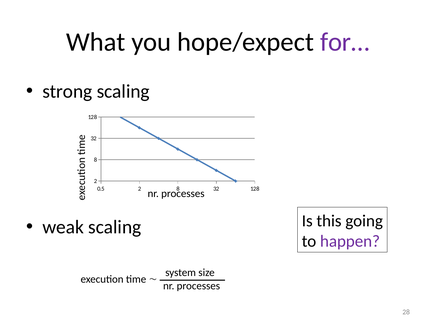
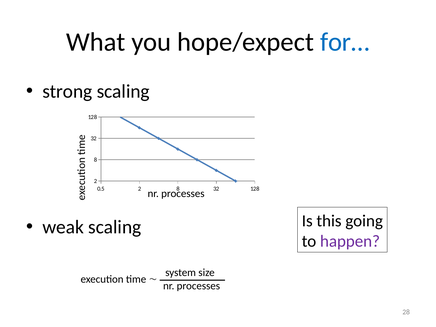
for… colour: purple -> blue
